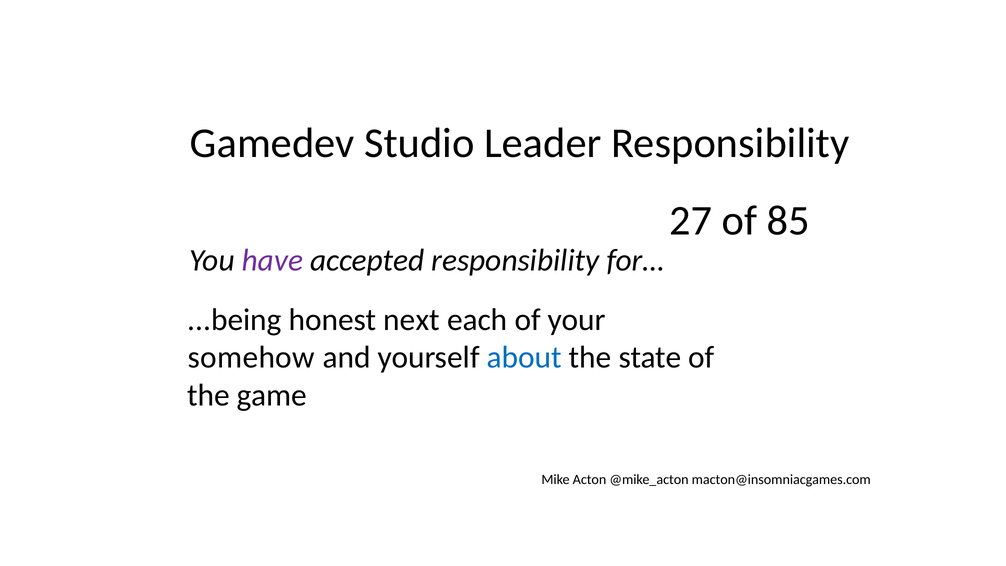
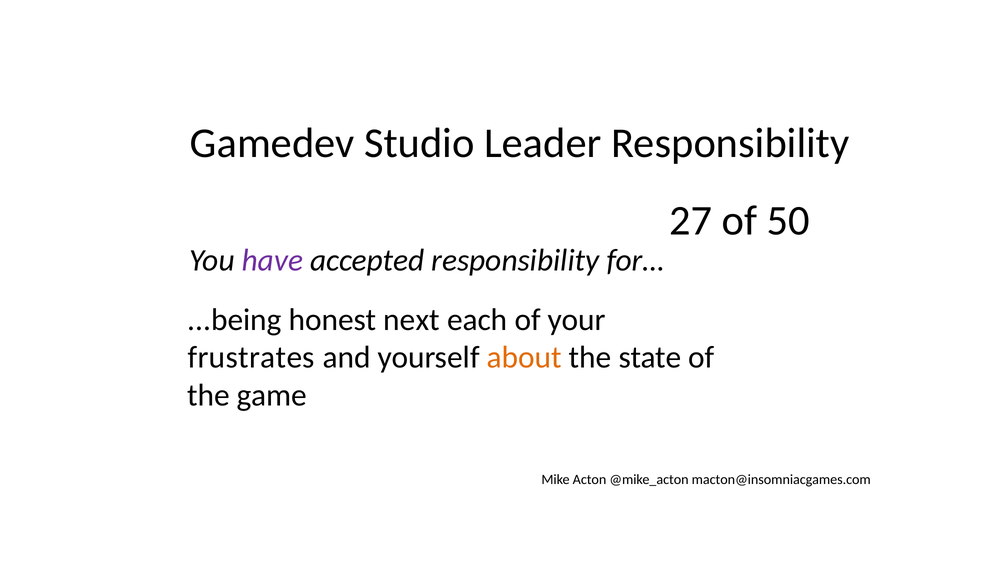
85: 85 -> 50
somehow: somehow -> frustrates
about colour: blue -> orange
